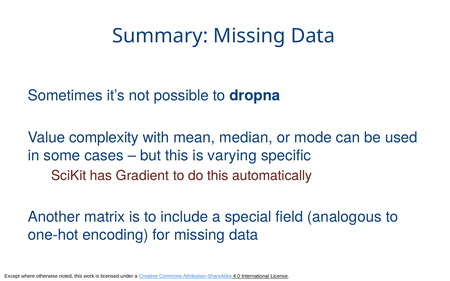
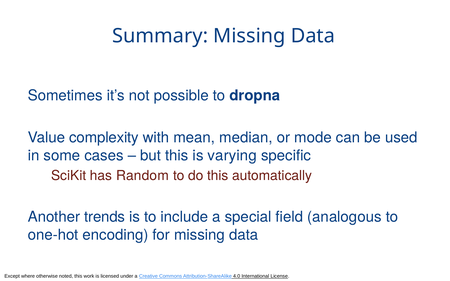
Gradient: Gradient -> Random
matrix: matrix -> trends
